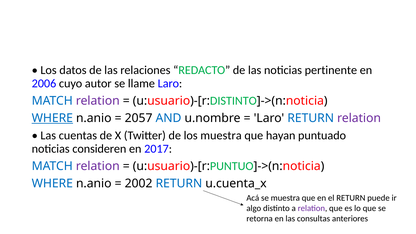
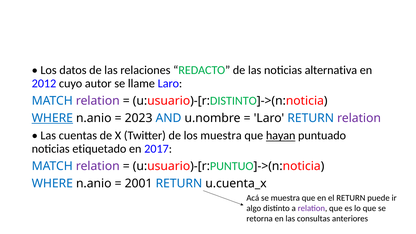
pertinente: pertinente -> alternativa
2006: 2006 -> 2012
2057: 2057 -> 2023
hayan underline: none -> present
consideren: consideren -> etiquetado
2002: 2002 -> 2001
